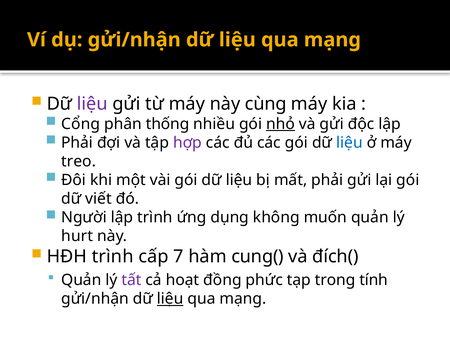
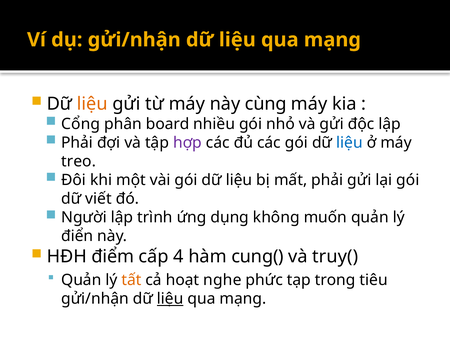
liệu at (92, 104) colour: purple -> orange
thống: thống -> board
nhỏ underline: present -> none
hurt: hurt -> điển
HĐH trình: trình -> điểm
7: 7 -> 4
đích(: đích( -> truy(
tất colour: purple -> orange
đồng: đồng -> nghe
tính: tính -> tiêu
